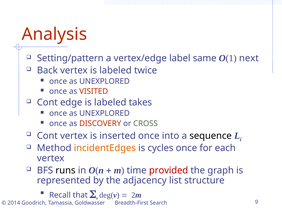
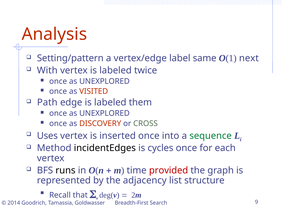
Back: Back -> With
Cont at (47, 102): Cont -> Path
takes: takes -> them
Cont at (47, 135): Cont -> Uses
sequence colour: black -> green
incidentEdges colour: orange -> black
